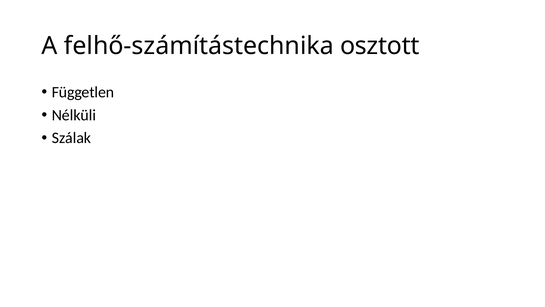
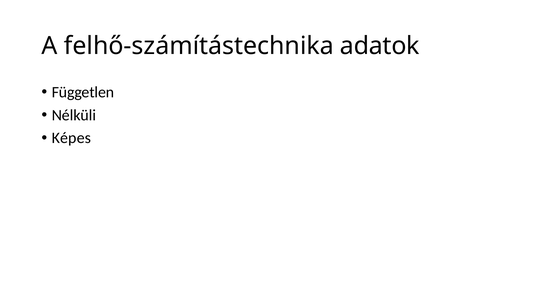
osztott: osztott -> adatok
Szálak: Szálak -> Képes
